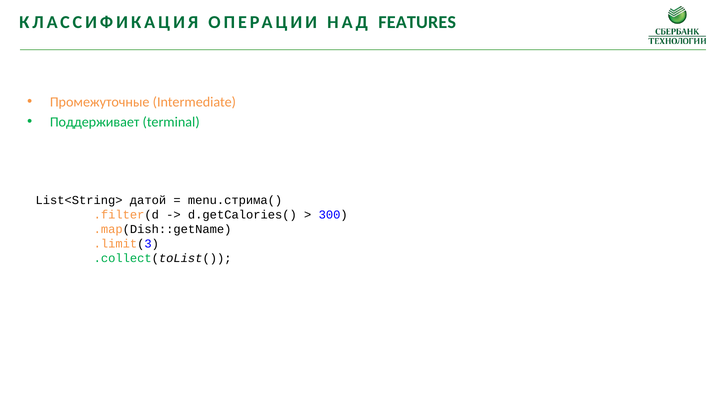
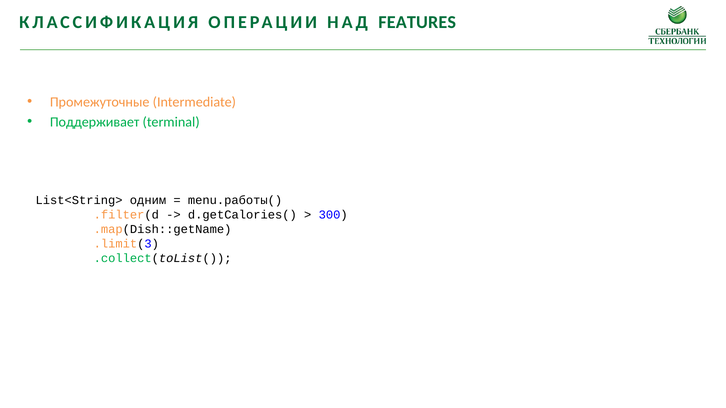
датой: датой -> одним
menu.стрима(: menu.стрима( -> menu.работы(
